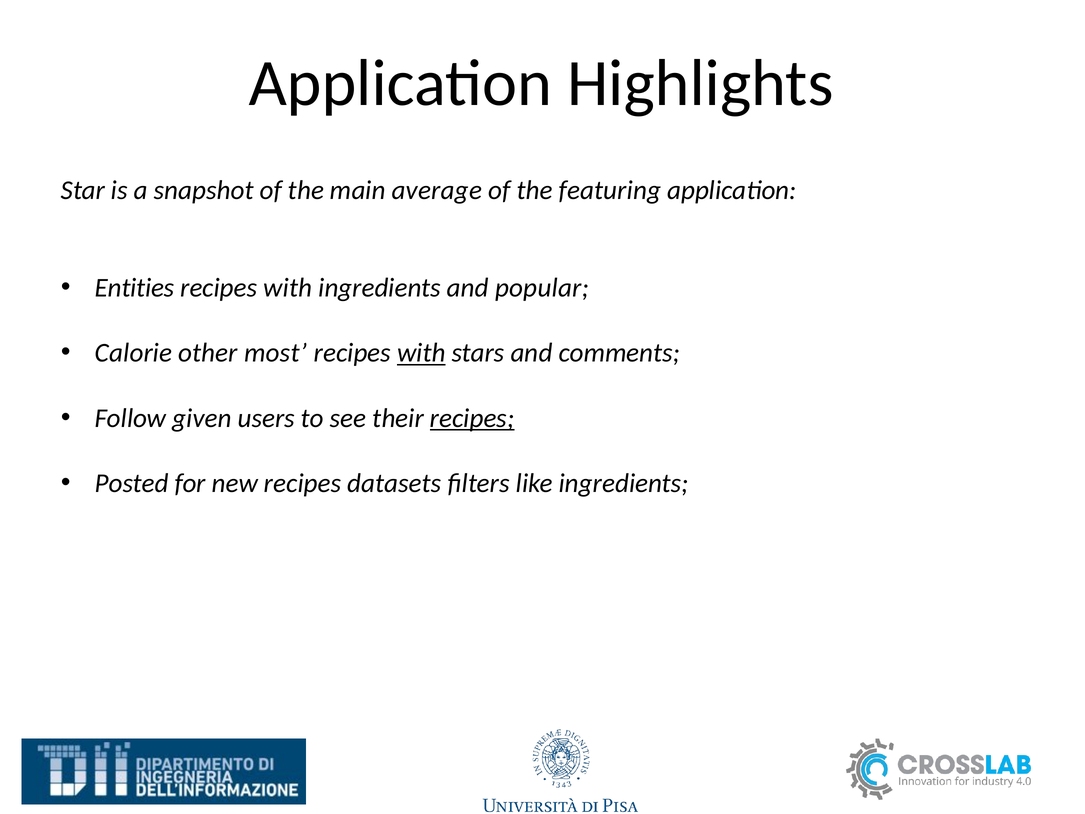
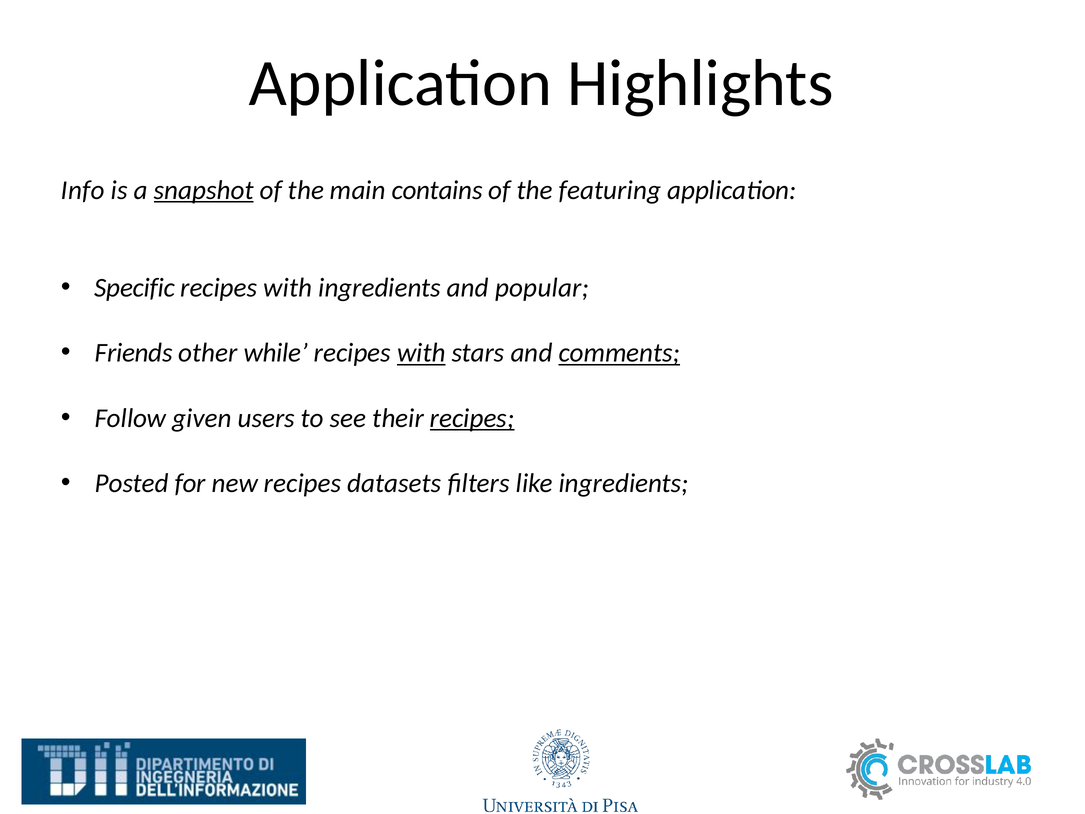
Star: Star -> Info
snapshot underline: none -> present
average: average -> contains
Entities: Entities -> Specific
Calorie: Calorie -> Friends
most: most -> while
comments underline: none -> present
